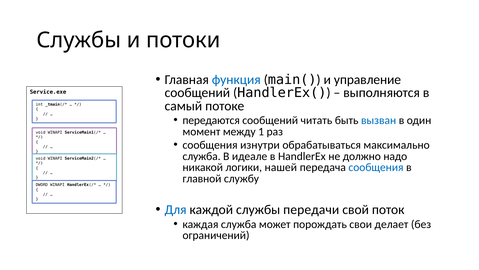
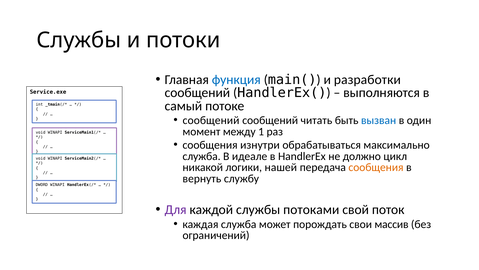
управление: управление -> разработки
передаются at (211, 120): передаются -> сообщений
надо: надо -> цикл
сообщения at (376, 167) colour: blue -> orange
главной: главной -> вернуть
Для colour: blue -> purple
передачи: передачи -> потоками
делает: делает -> массив
